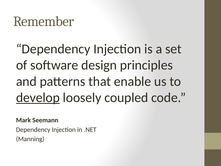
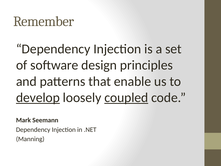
coupled underline: none -> present
